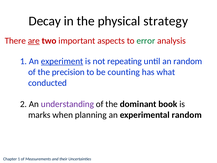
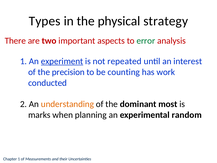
Decay: Decay -> Types
are underline: present -> none
repeating: repeating -> repeated
an random: random -> interest
what: what -> work
understanding colour: purple -> orange
book: book -> most
